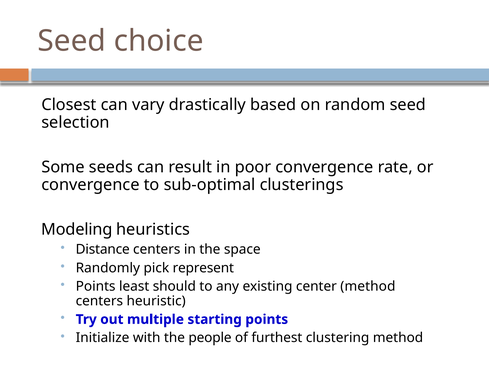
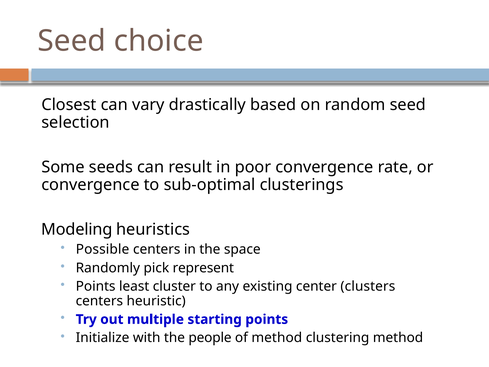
Distance: Distance -> Possible
should: should -> cluster
center method: method -> clusters
of furthest: furthest -> method
